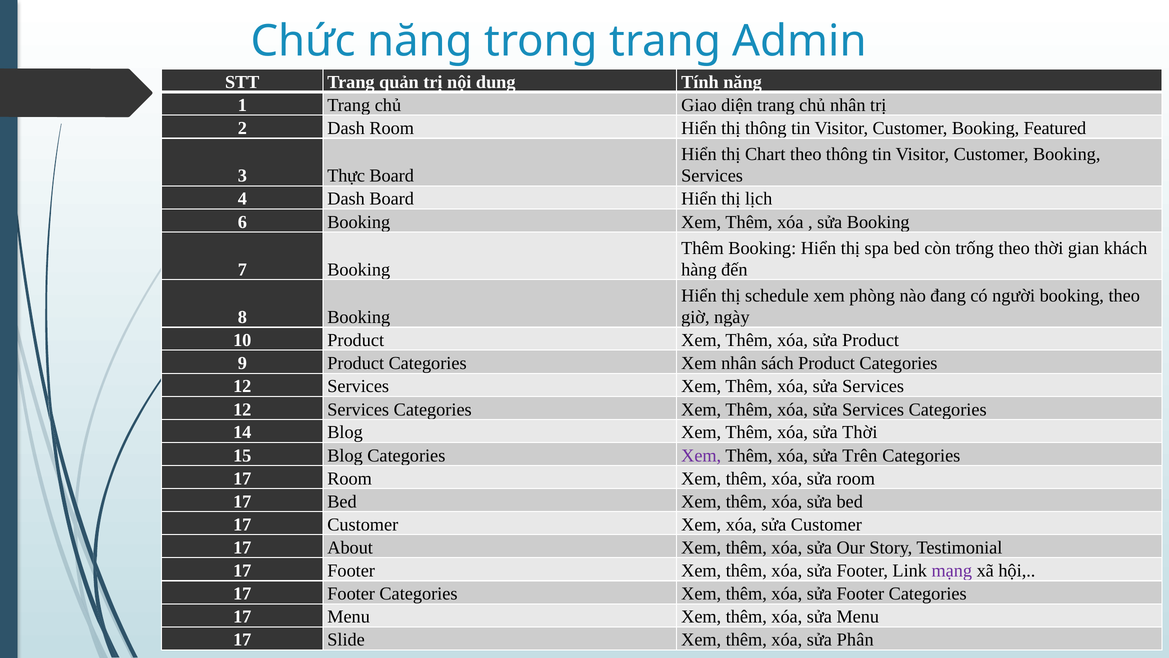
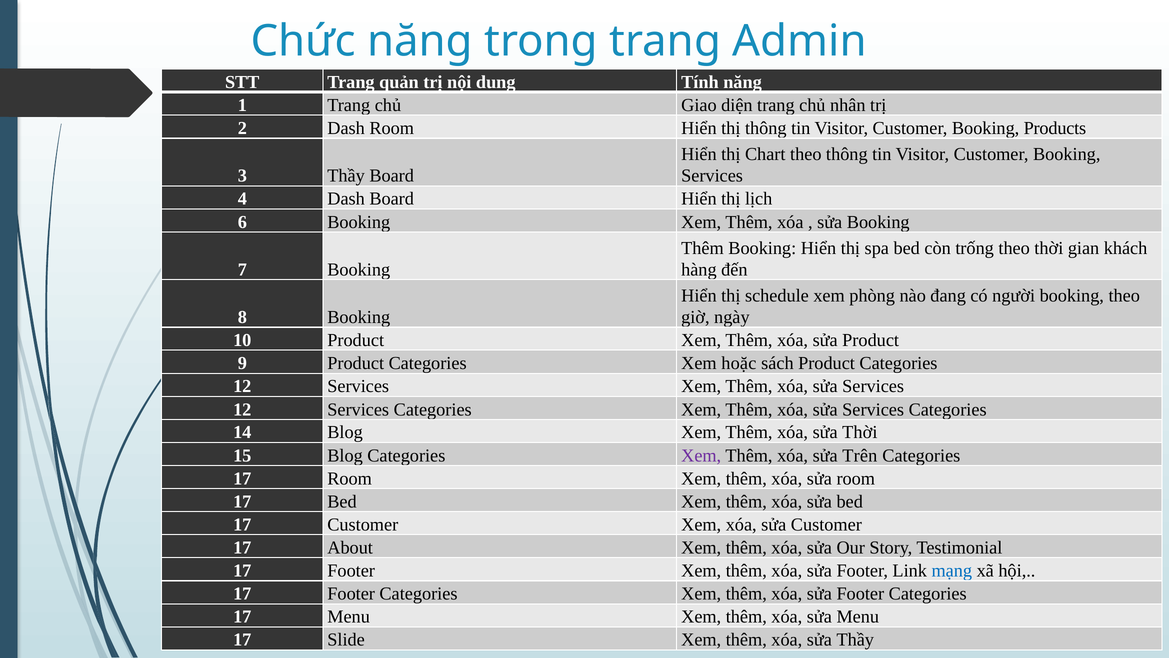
Featured: Featured -> Products
3 Thực: Thực -> Thầy
Xem nhân: nhân -> hoặc
mạng colour: purple -> blue
sửa Phân: Phân -> Thầy
